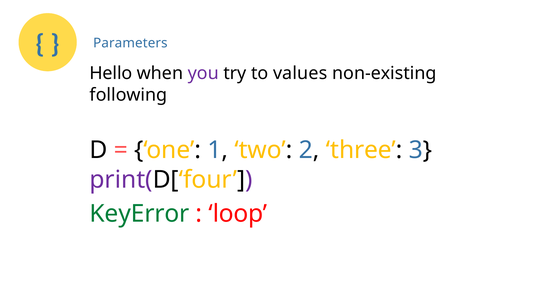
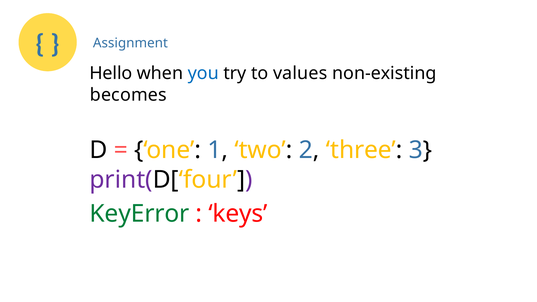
Parameters: Parameters -> Assignment
you colour: purple -> blue
following: following -> becomes
loop: loop -> keys
